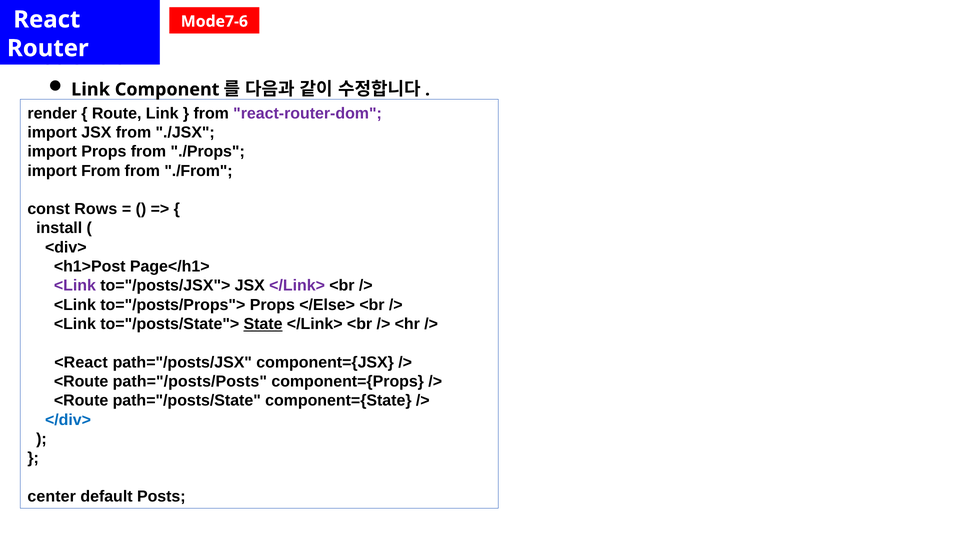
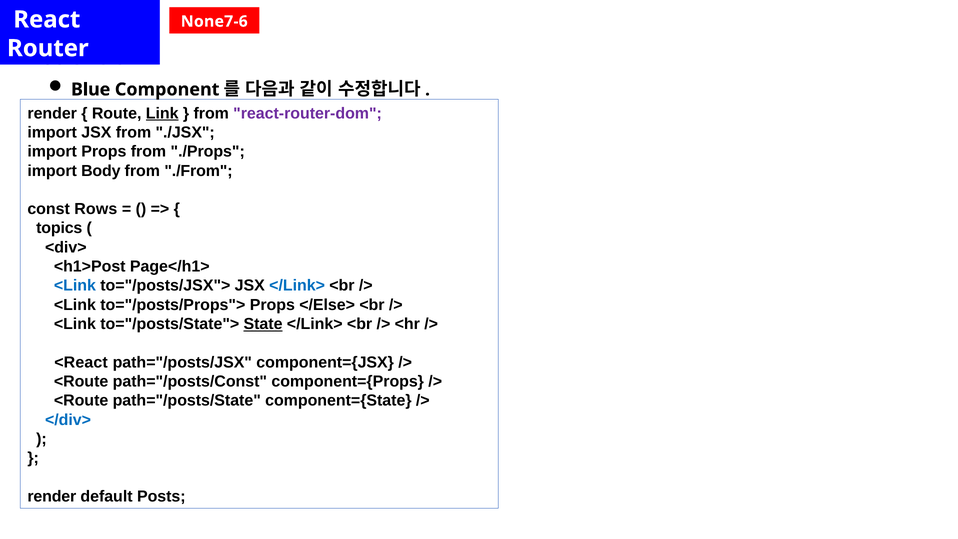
Mode7-6: Mode7-6 -> None7-6
Link at (91, 89): Link -> Blue
Link at (162, 113) underline: none -> present
import From: From -> Body
install: install -> topics
<Link at (75, 286) colour: purple -> blue
</Link> at (297, 286) colour: purple -> blue
path="/posts/Posts: path="/posts/Posts -> path="/posts/Const
center at (52, 496): center -> render
